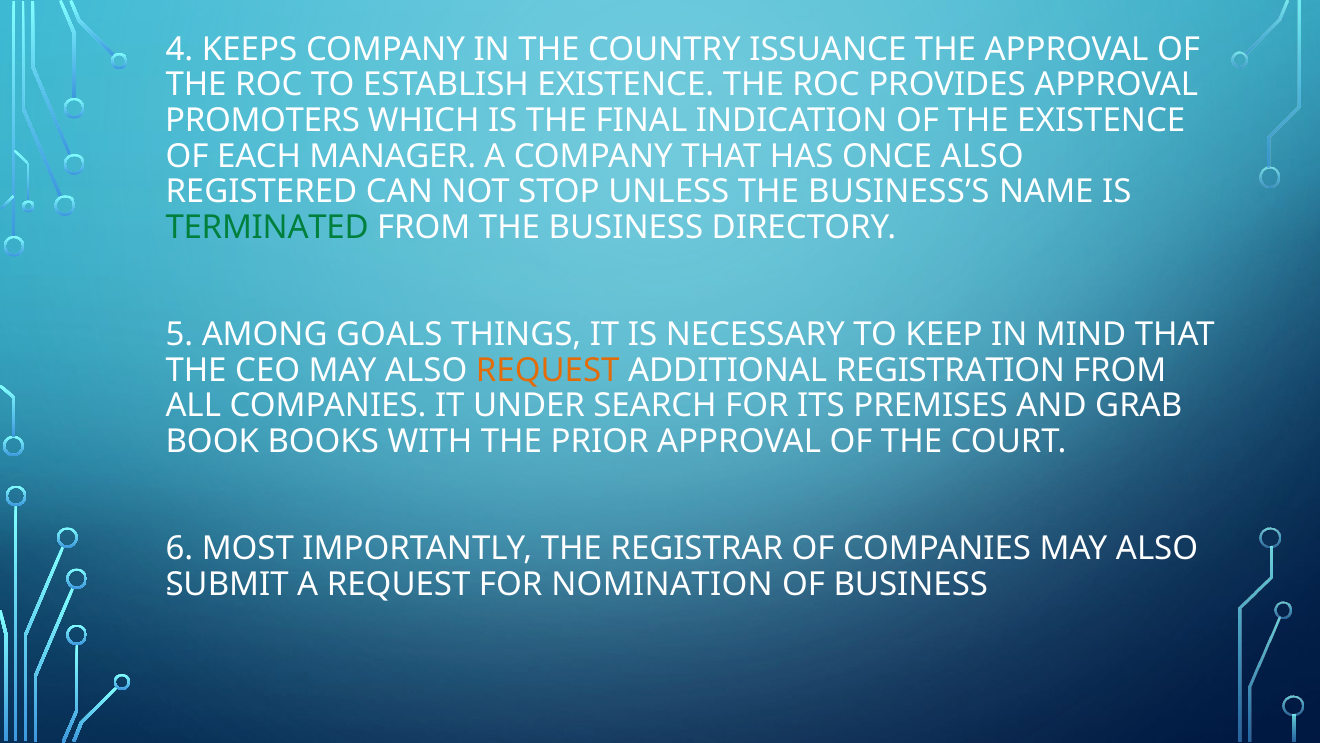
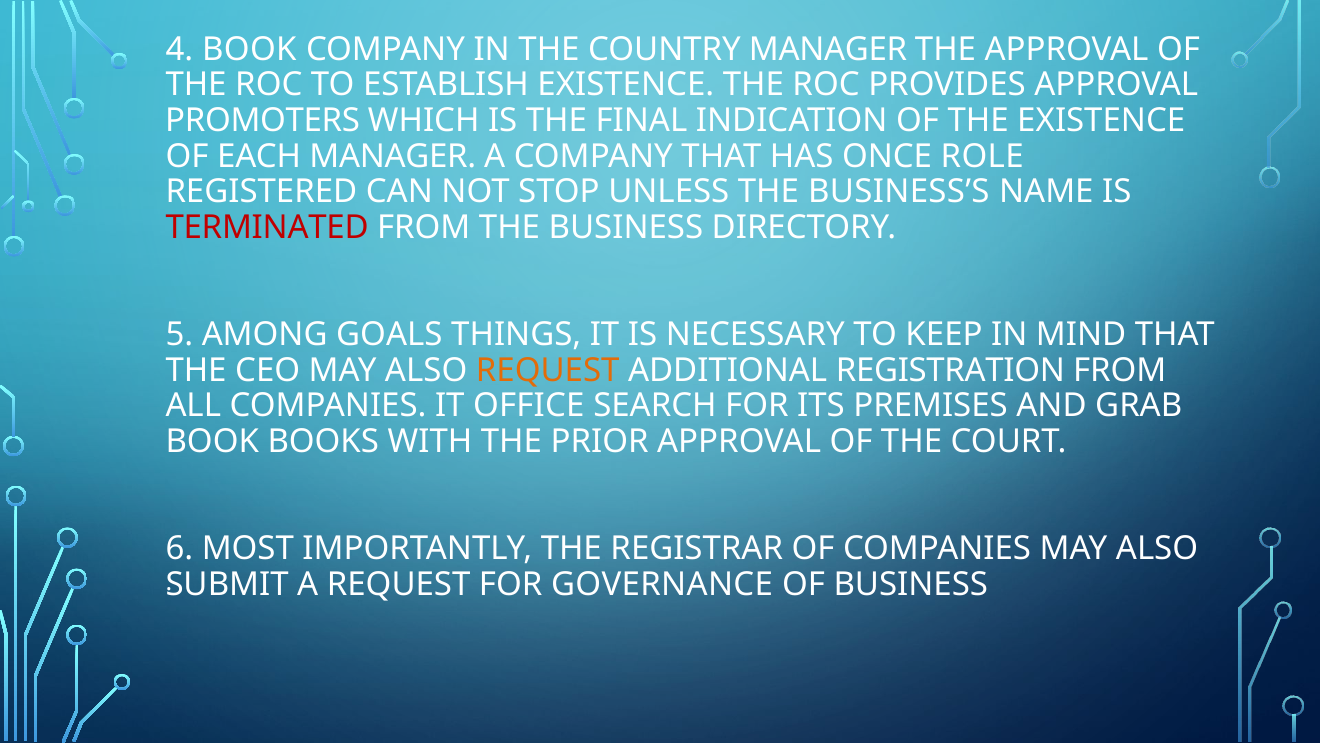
4 KEEPS: KEEPS -> BOOK
COUNTRY ISSUANCE: ISSUANCE -> MANAGER
ONCE ALSO: ALSO -> ROLE
TERMINATED colour: green -> red
UNDER: UNDER -> OFFICE
NOMINATION: NOMINATION -> GOVERNANCE
